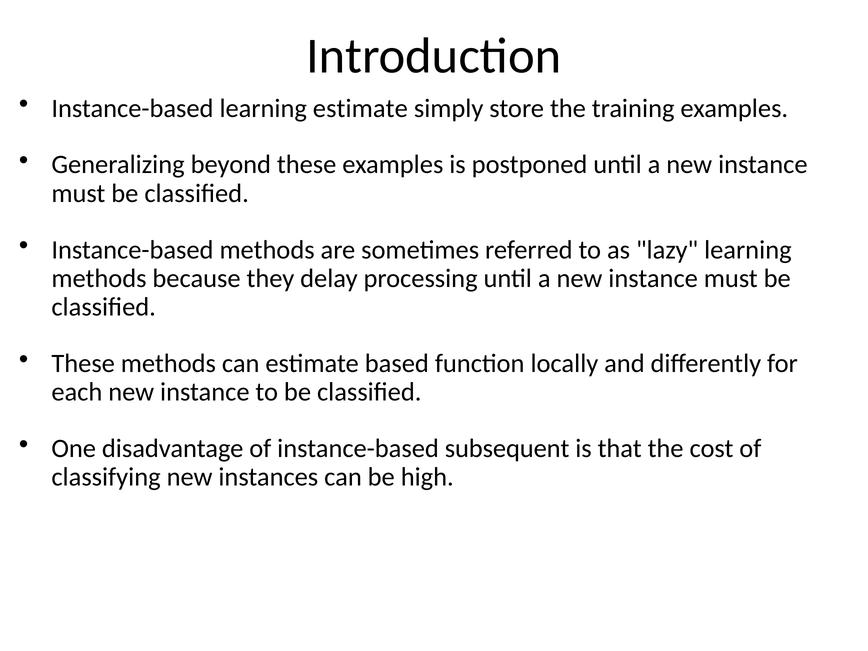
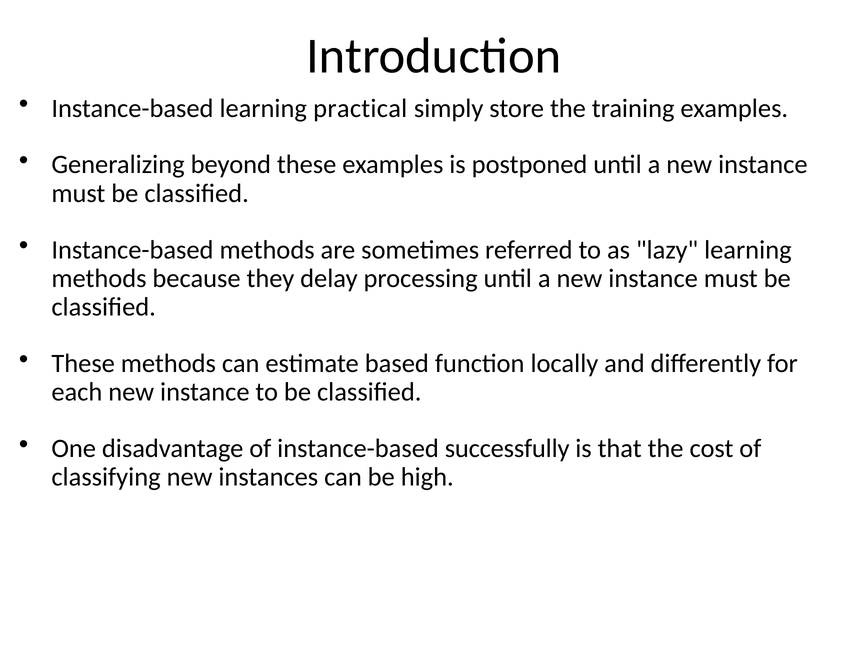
learning estimate: estimate -> practical
subsequent: subsequent -> successfully
